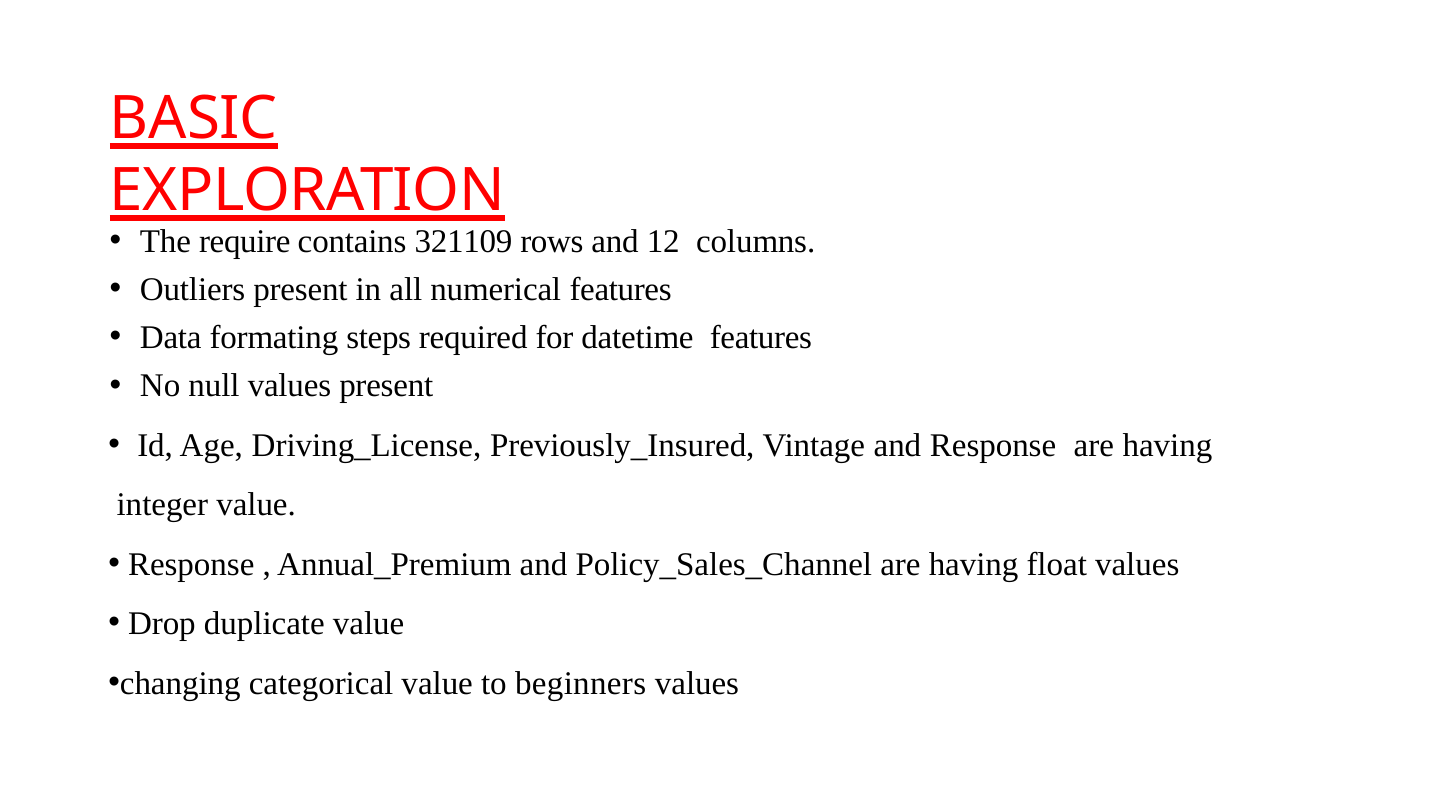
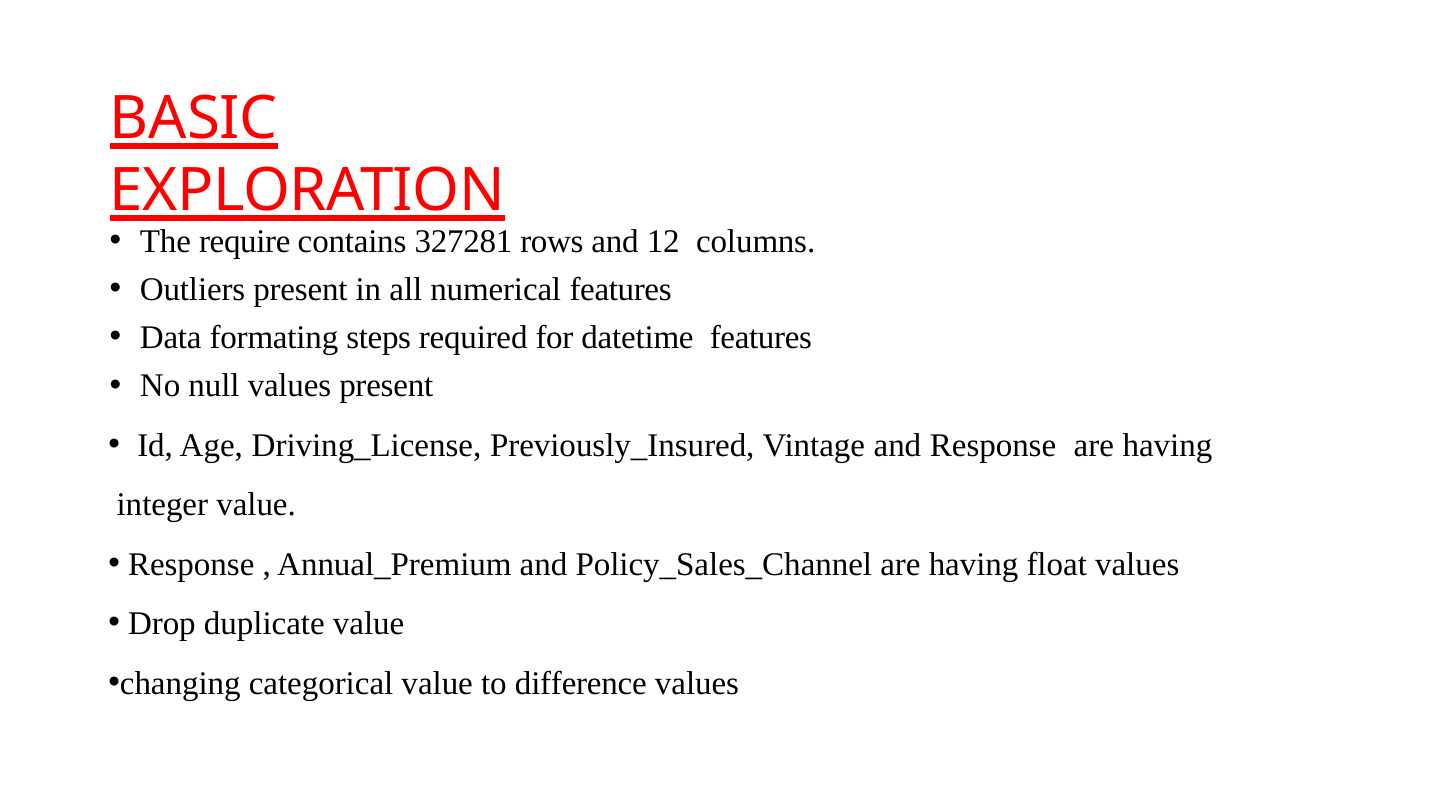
321109: 321109 -> 327281
beginners: beginners -> difference
